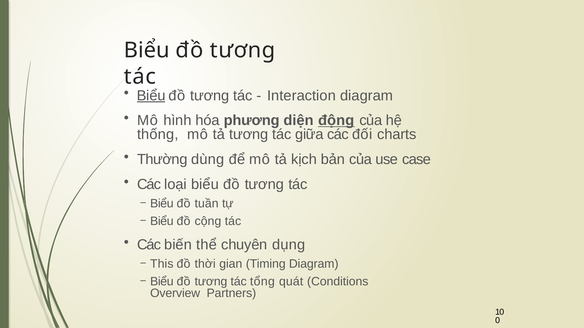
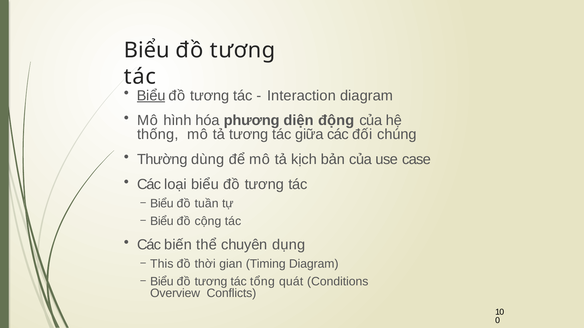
động underline: present -> none
charts: charts -> chúng
Partners: Partners -> Conflicts
